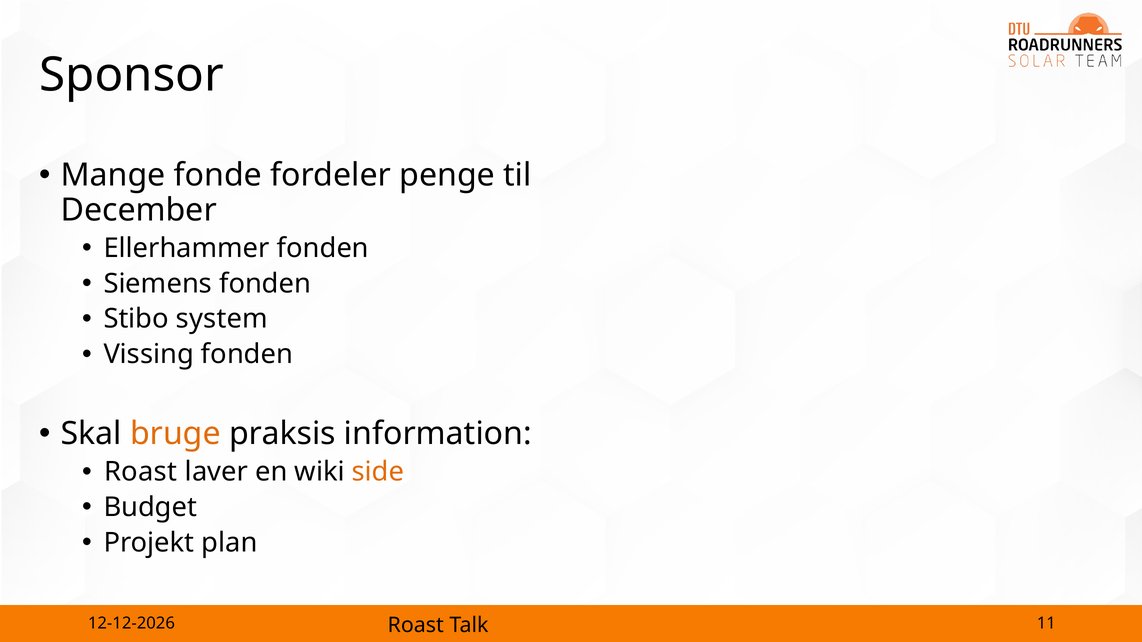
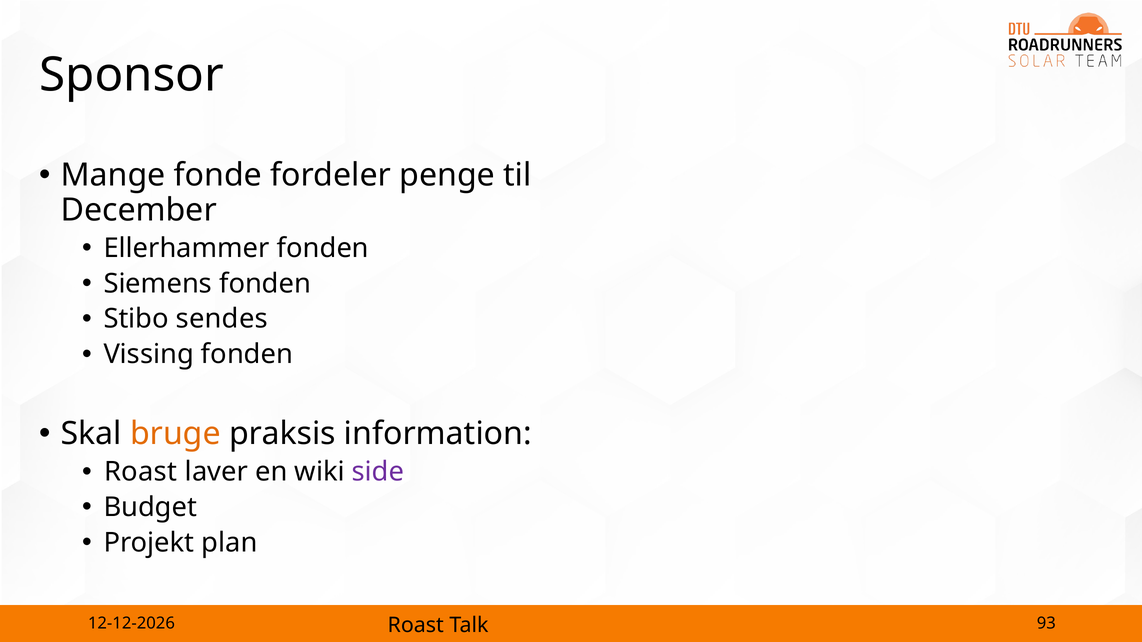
system: system -> sendes
side colour: orange -> purple
11: 11 -> 93
